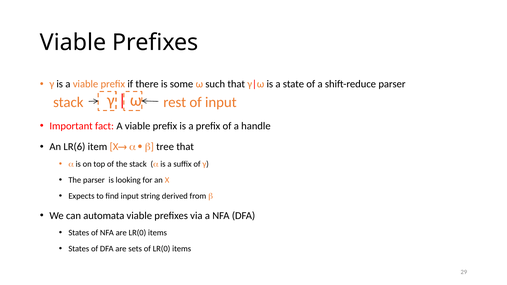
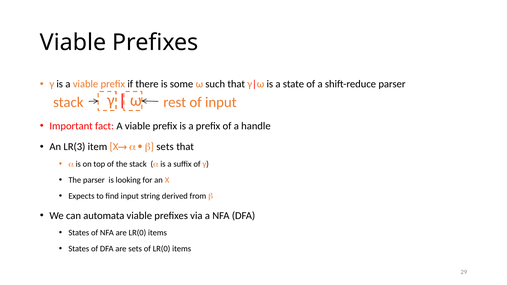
LR(6: LR(6 -> LR(3
tree at (165, 147): tree -> sets
